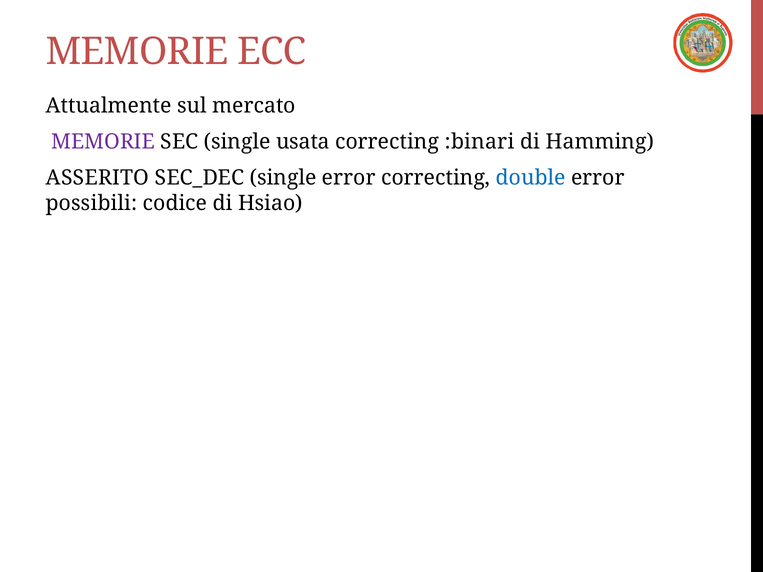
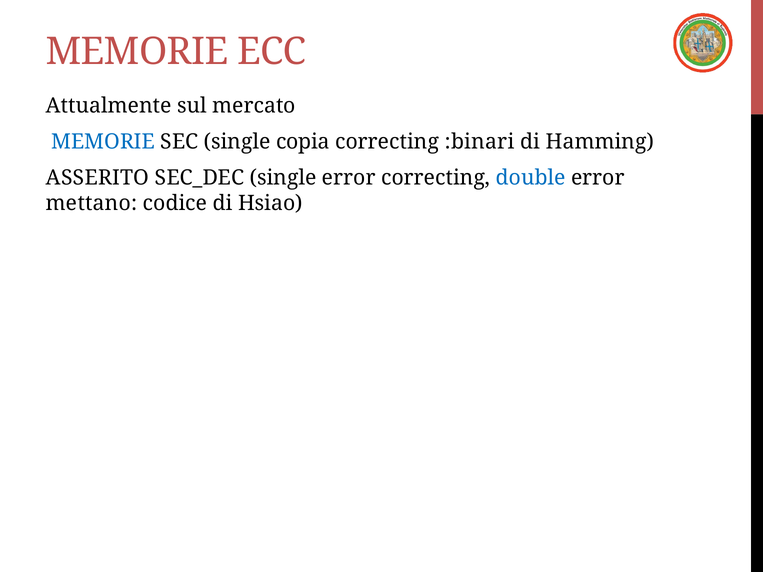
MEMORIE at (103, 142) colour: purple -> blue
usata: usata -> copia
possibili: possibili -> mettano
